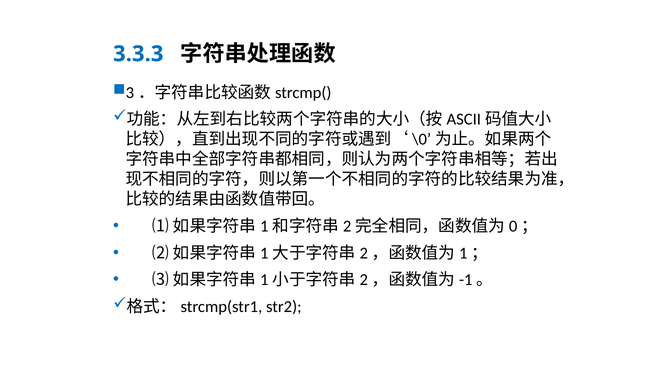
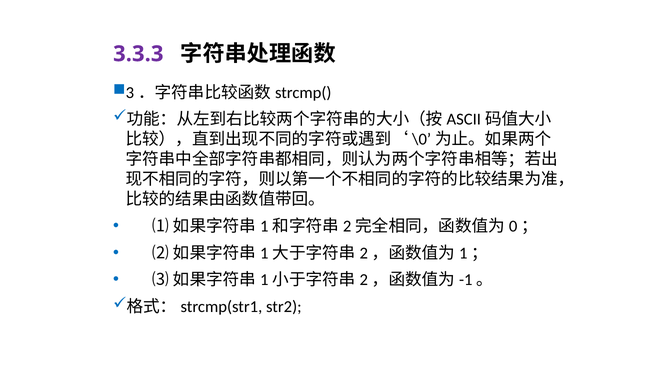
3.3.3 colour: blue -> purple
